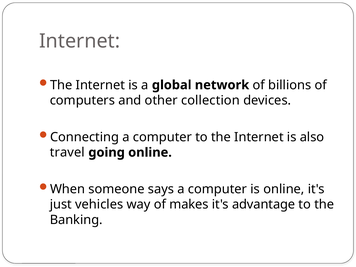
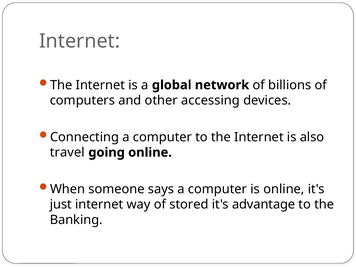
collection: collection -> accessing
just vehicles: vehicles -> internet
makes: makes -> stored
